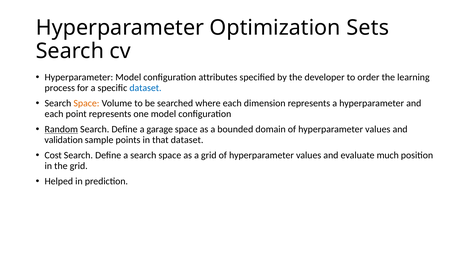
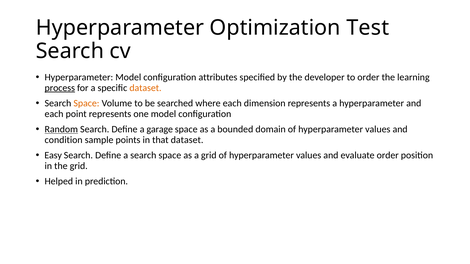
Sets: Sets -> Test
process underline: none -> present
dataset at (145, 88) colour: blue -> orange
validation: validation -> condition
Cost: Cost -> Easy
evaluate much: much -> order
